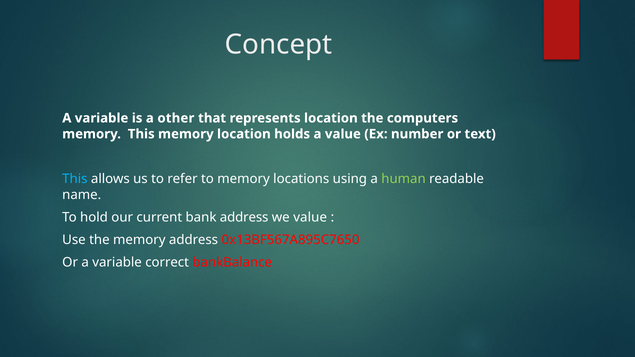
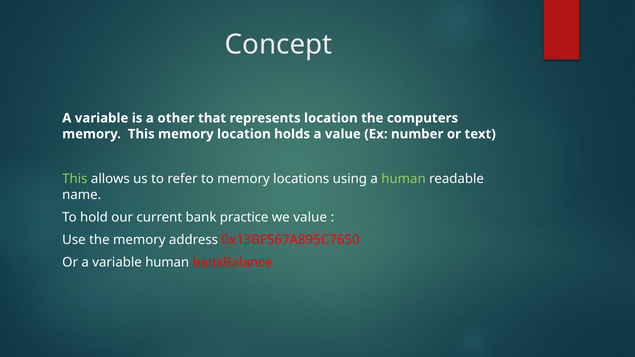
This at (75, 179) colour: light blue -> light green
bank address: address -> practice
variable correct: correct -> human
